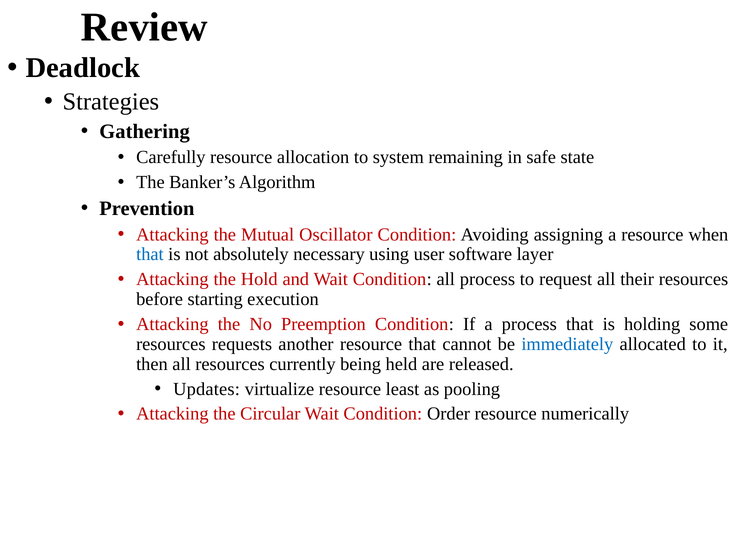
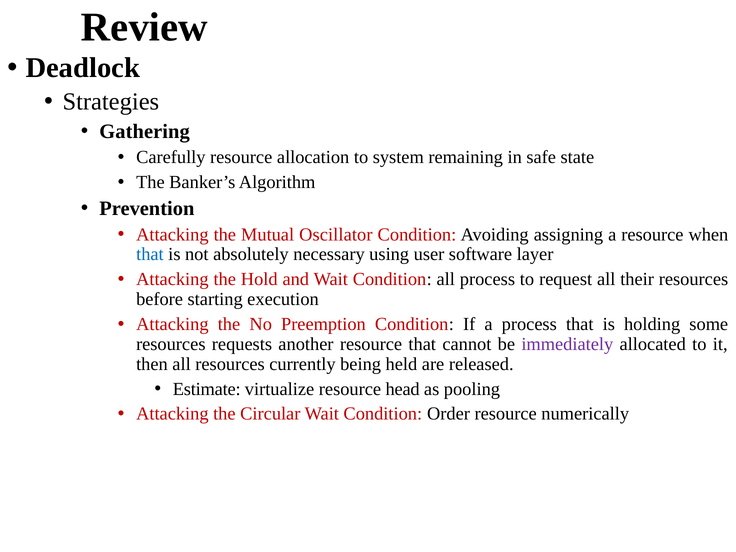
immediately colour: blue -> purple
Updates: Updates -> Estimate
least: least -> head
